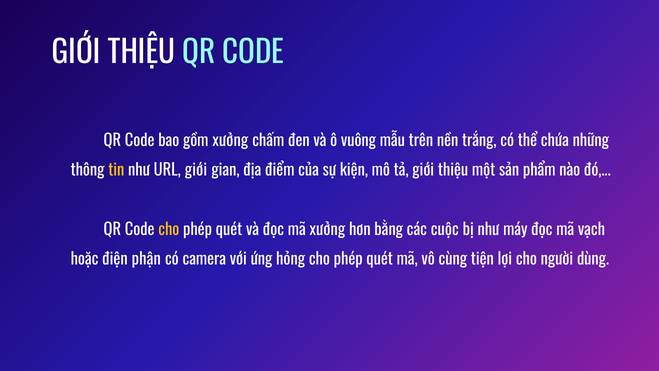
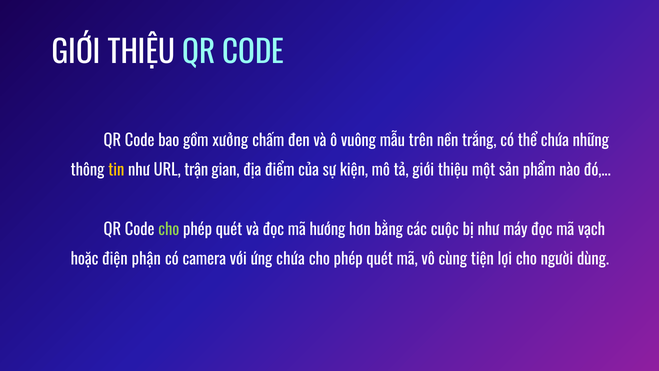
URL giới: giới -> trận
cho at (169, 230) colour: yellow -> light green
mã xưởng: xưởng -> hướng
ứng hỏng: hỏng -> chứa
